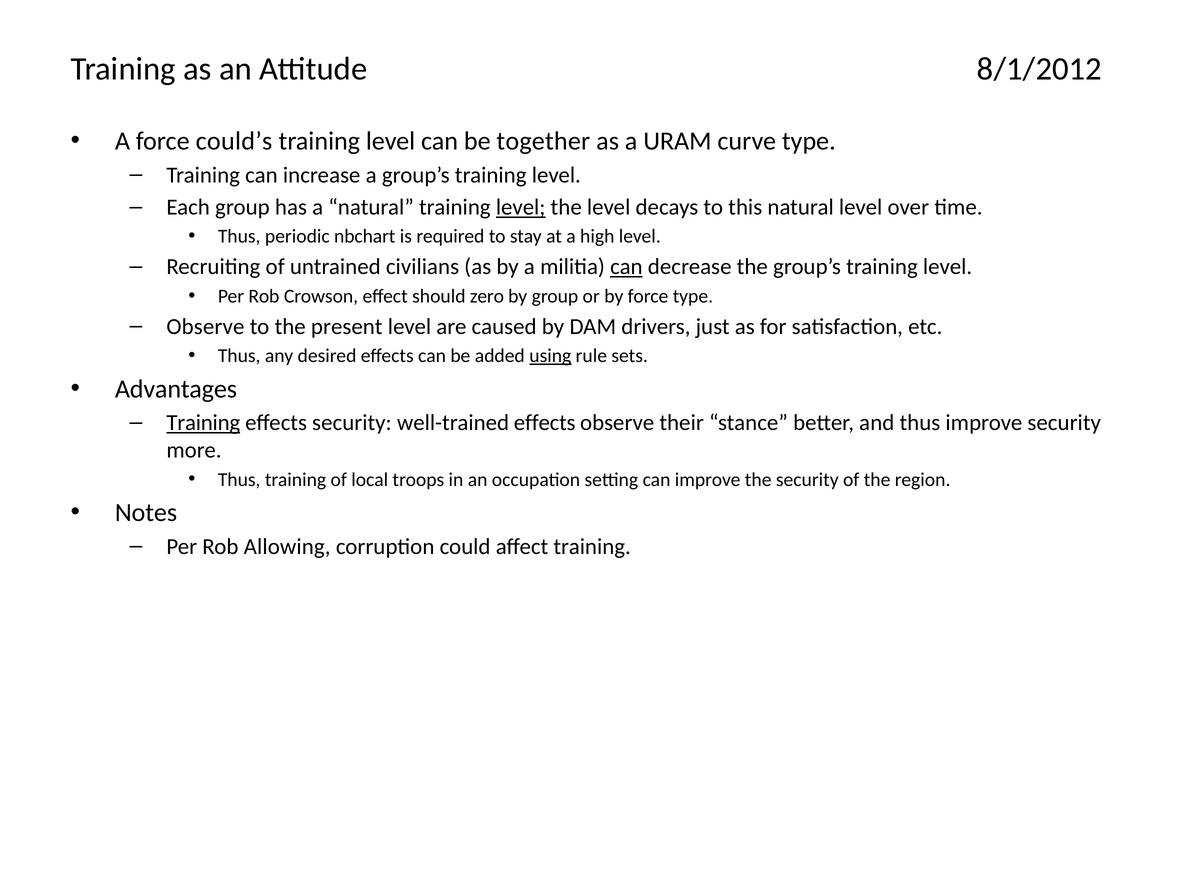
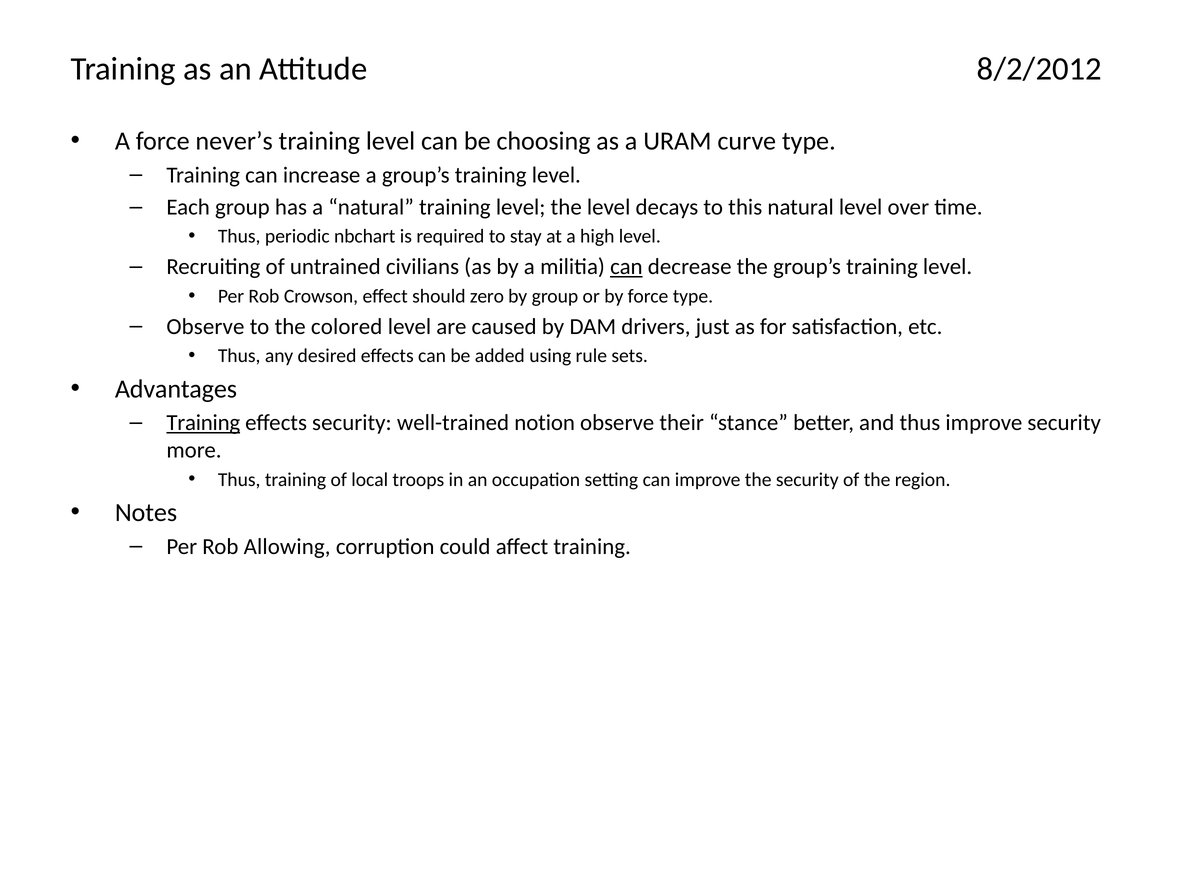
8/1/2012: 8/1/2012 -> 8/2/2012
could’s: could’s -> never’s
together: together -> choosing
level at (521, 207) underline: present -> none
present: present -> colored
using underline: present -> none
well-trained effects: effects -> notion
